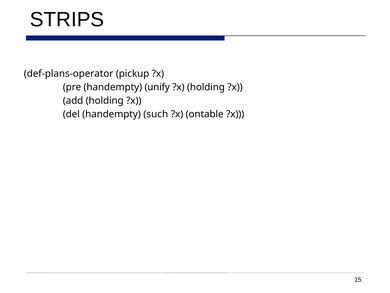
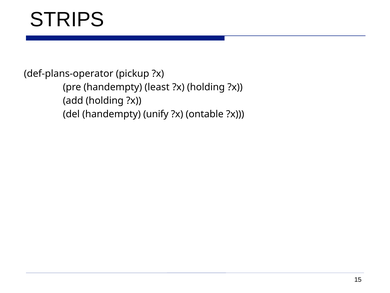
unify: unify -> least
such: such -> unify
